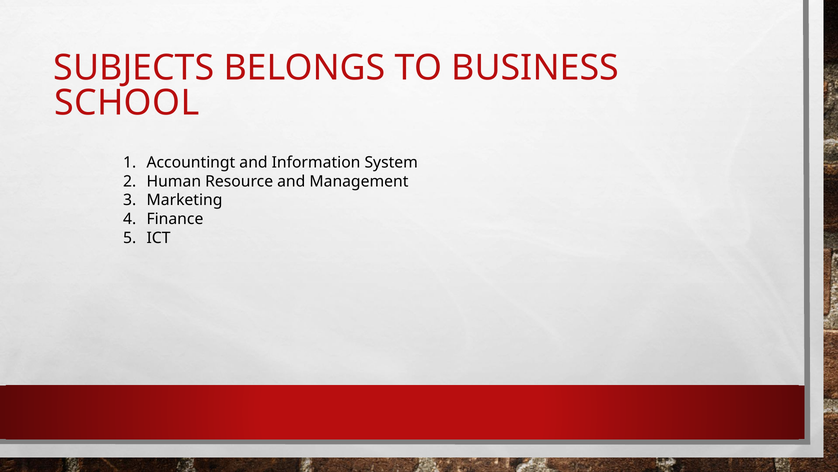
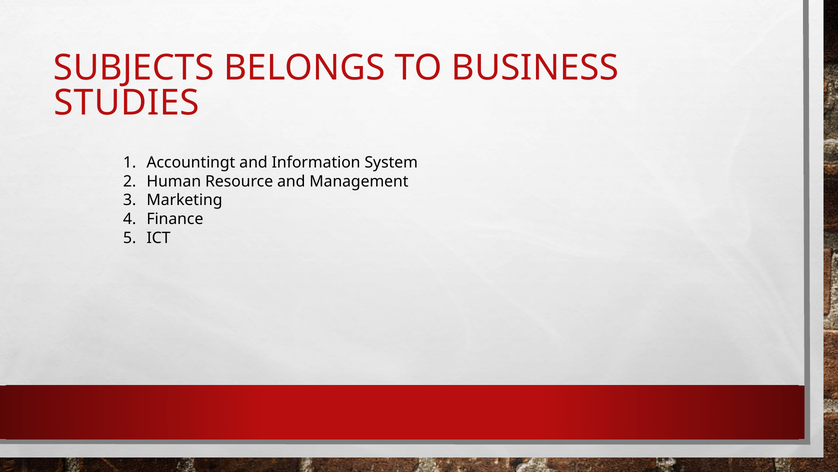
SCHOOL: SCHOOL -> STUDIES
